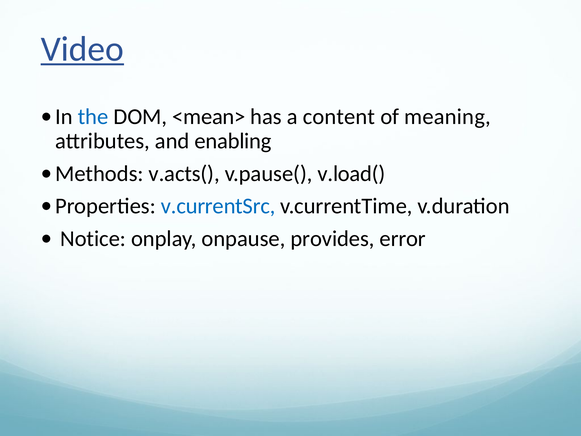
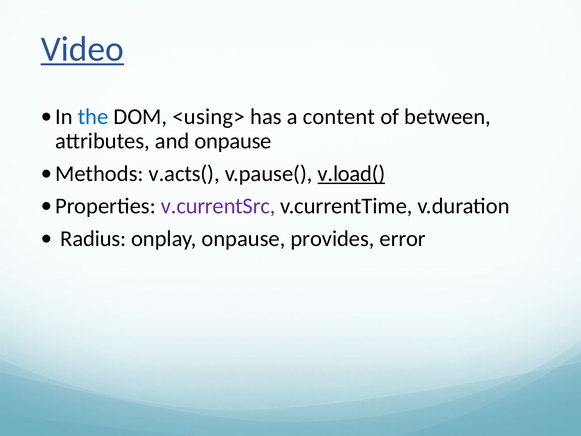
<mean>: <mean> -> <using>
meaning: meaning -> between
and enabling: enabling -> onpause
v.load( underline: none -> present
v.currentSrc colour: blue -> purple
Notice: Notice -> Radius
